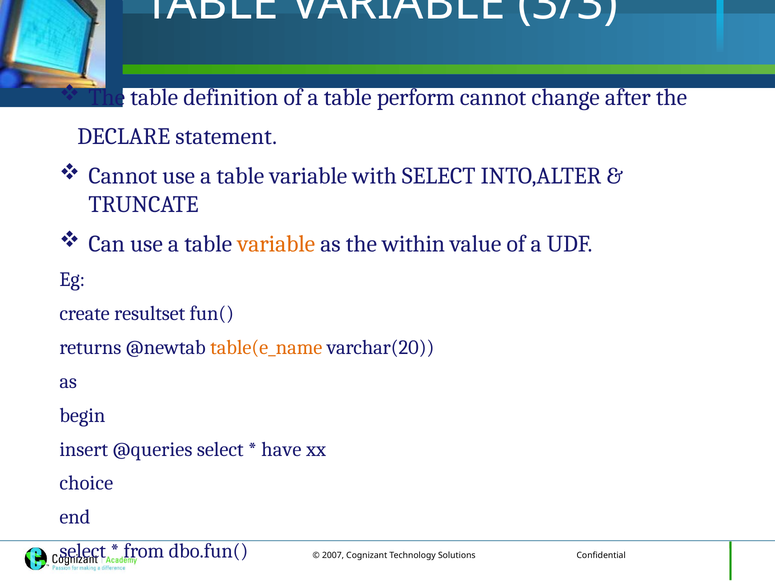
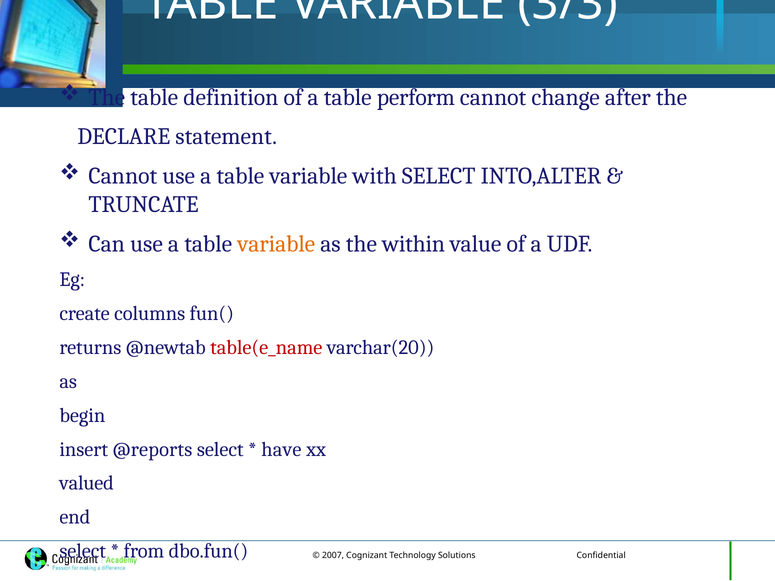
resultset: resultset -> columns
table(e_name colour: orange -> red
@queries: @queries -> @reports
choice: choice -> valued
